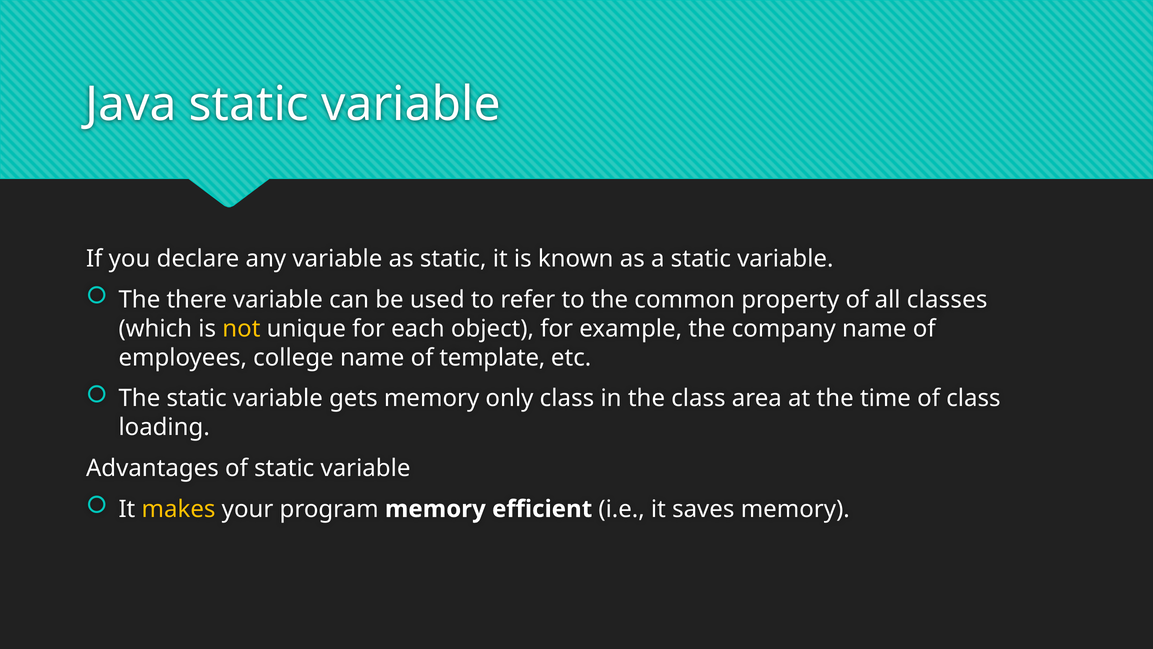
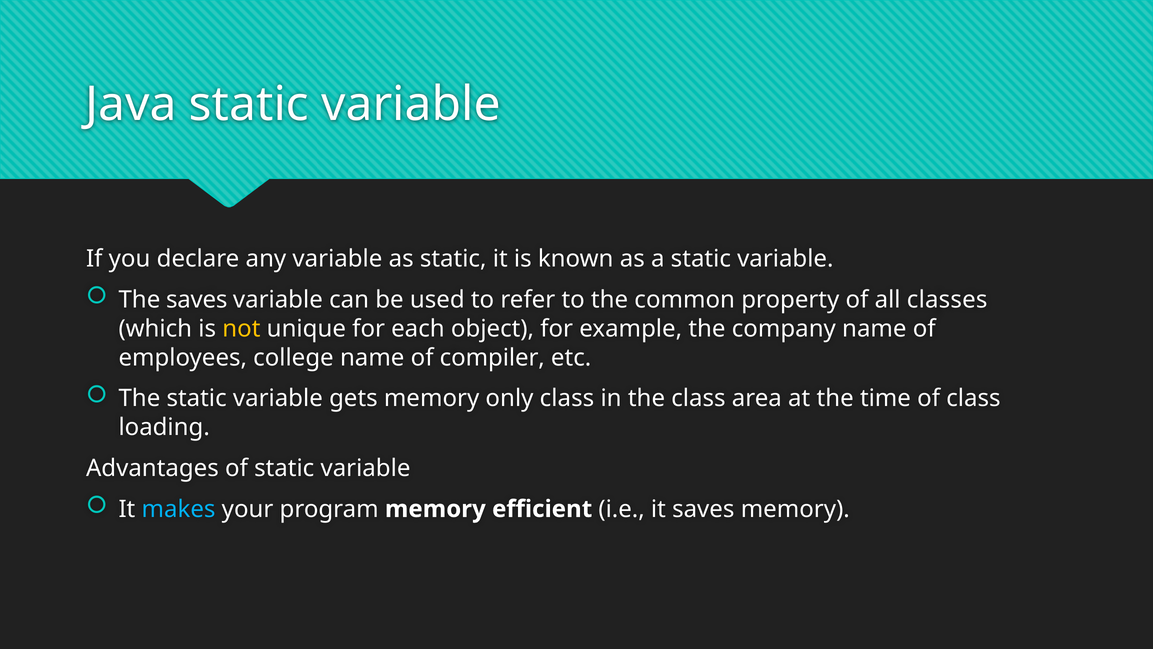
The there: there -> saves
template: template -> compiler
makes colour: yellow -> light blue
